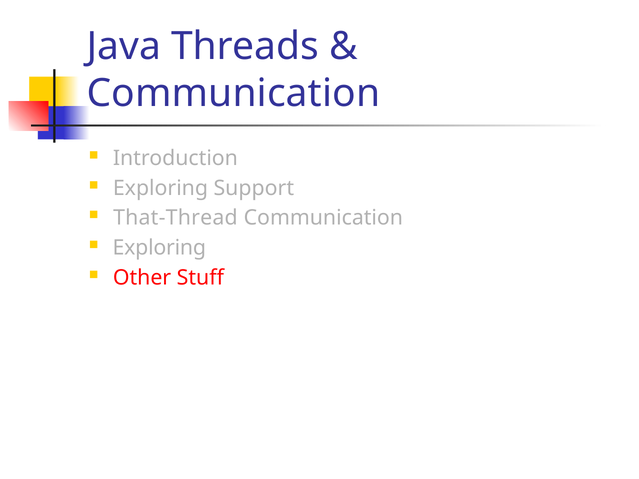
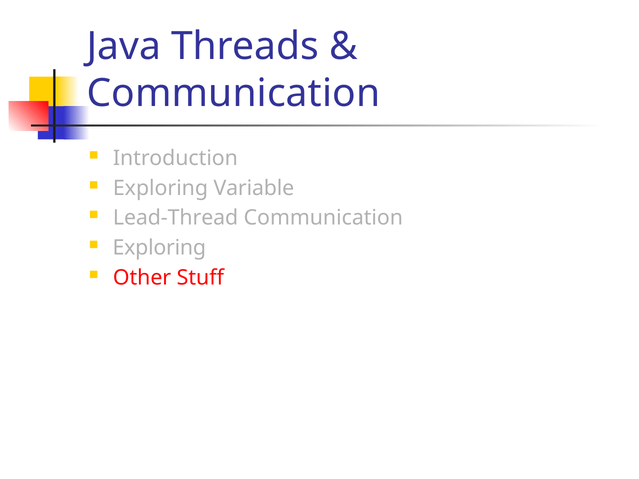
Support: Support -> Variable
That-Thread: That-Thread -> Lead-Thread
